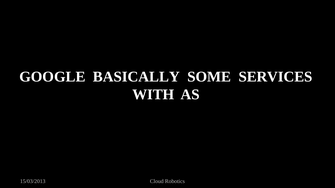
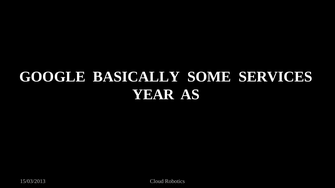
WITH: WITH -> YEAR
